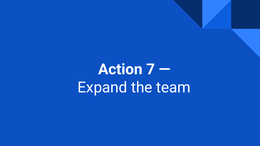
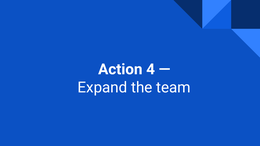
7: 7 -> 4
